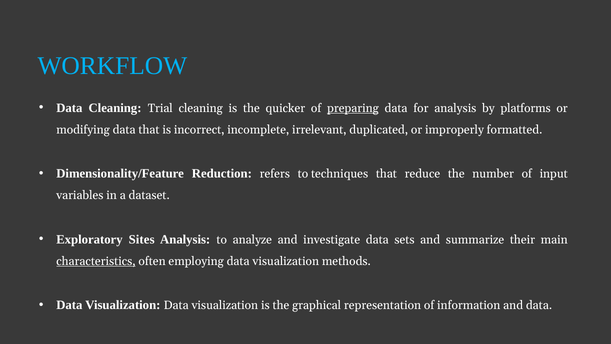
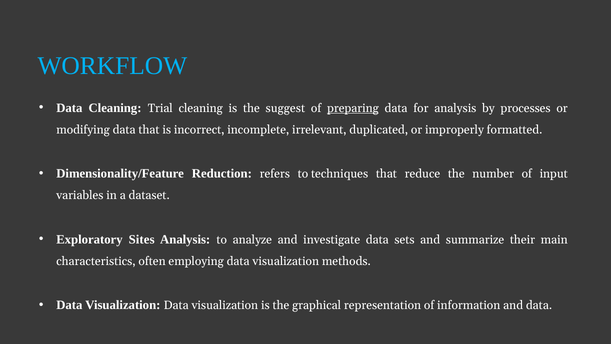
quicker: quicker -> suggest
platforms: platforms -> processes
characteristics underline: present -> none
